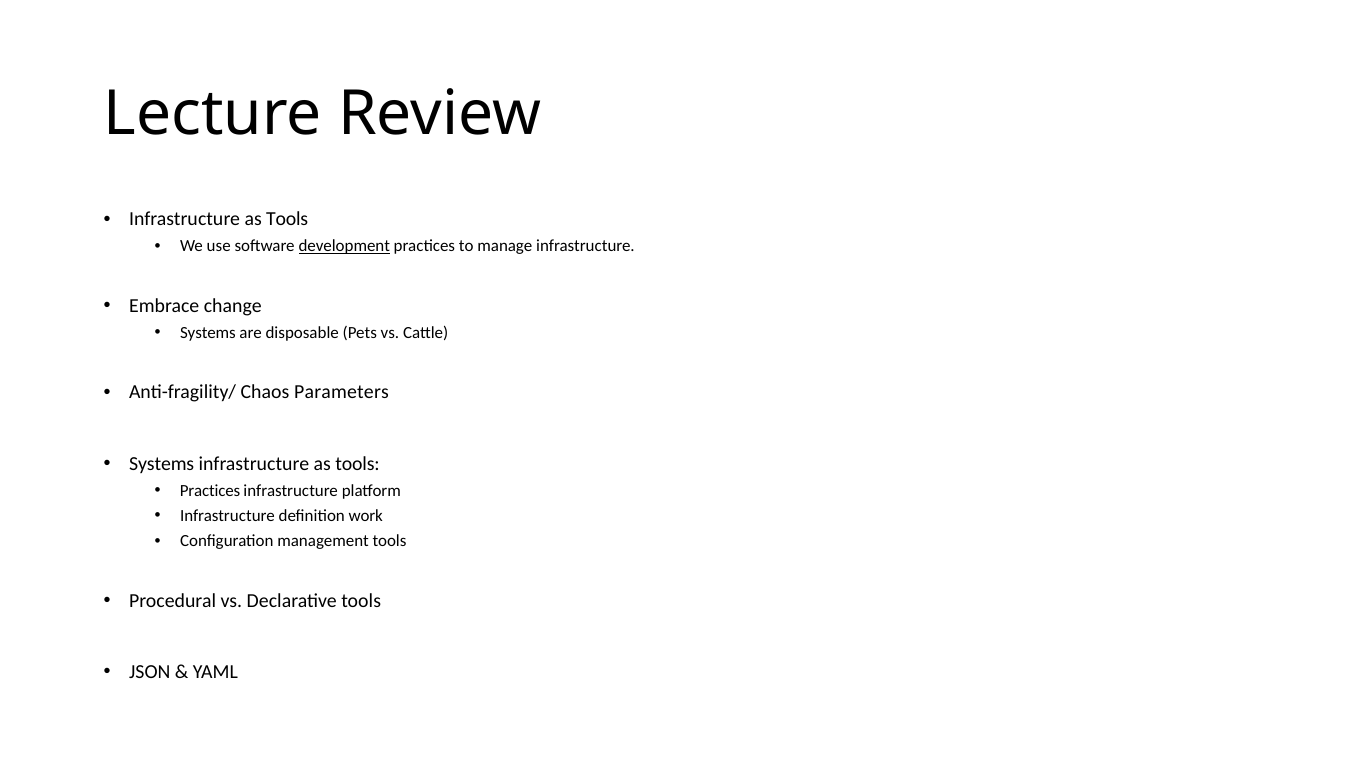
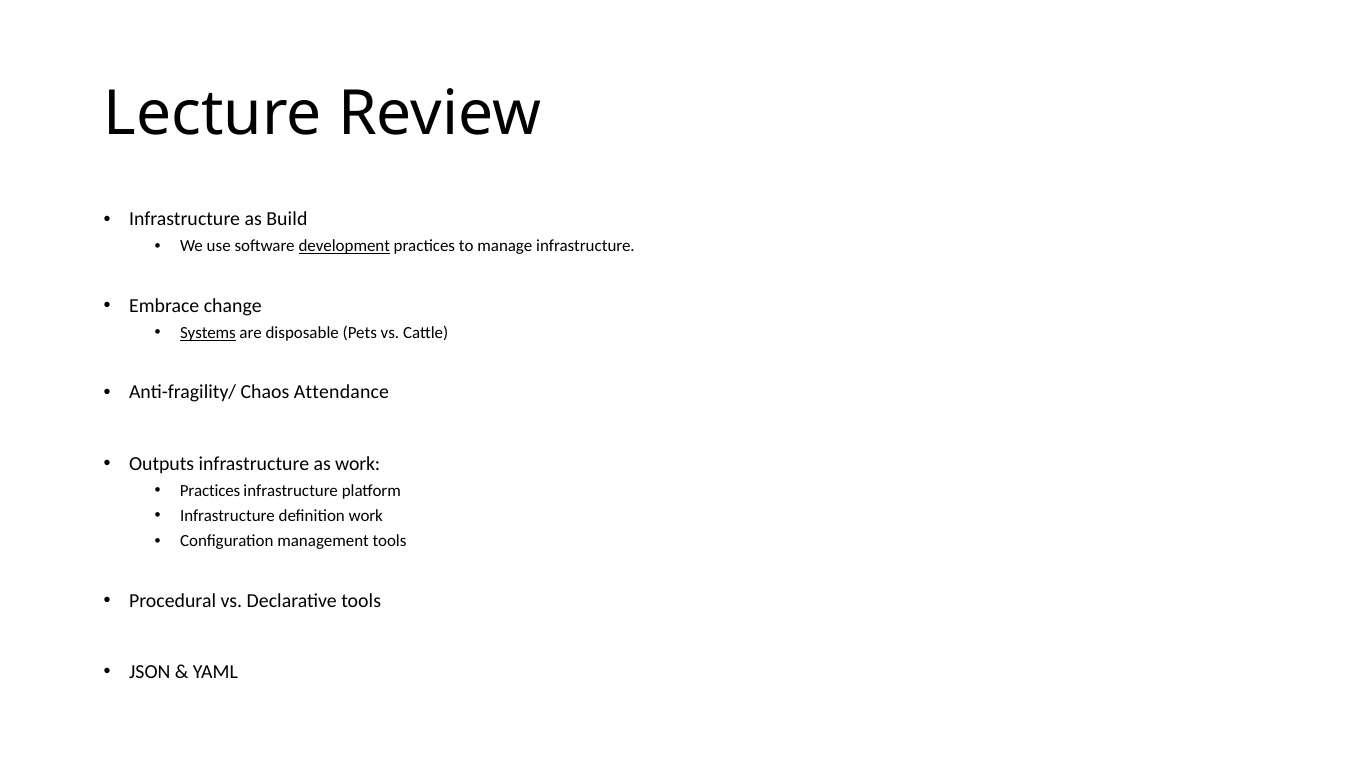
Tools at (287, 219): Tools -> Build
Systems at (208, 333) underline: none -> present
Parameters: Parameters -> Attendance
Systems at (162, 463): Systems -> Outputs
tools at (358, 463): tools -> work
